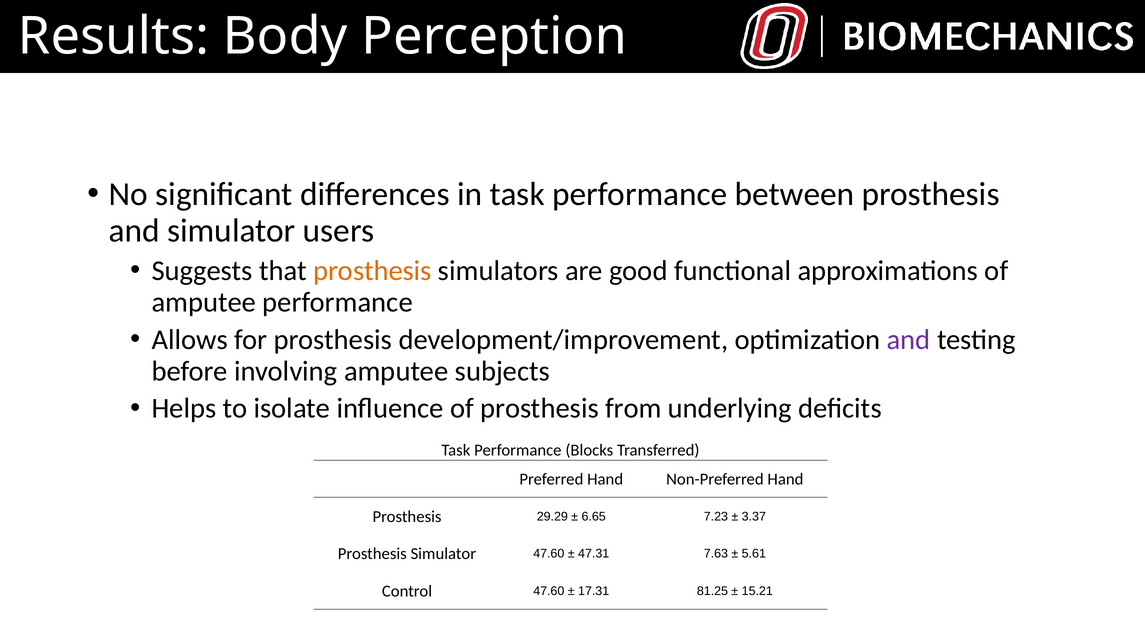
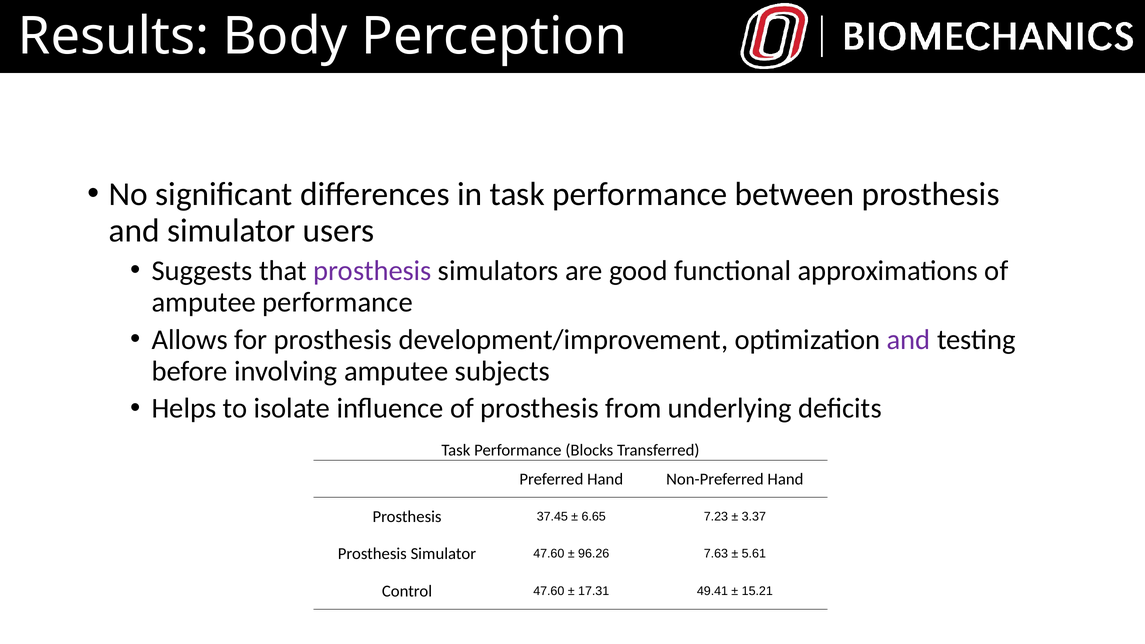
prosthesis at (372, 271) colour: orange -> purple
29.29: 29.29 -> 37.45
47.31: 47.31 -> 96.26
81.25: 81.25 -> 49.41
